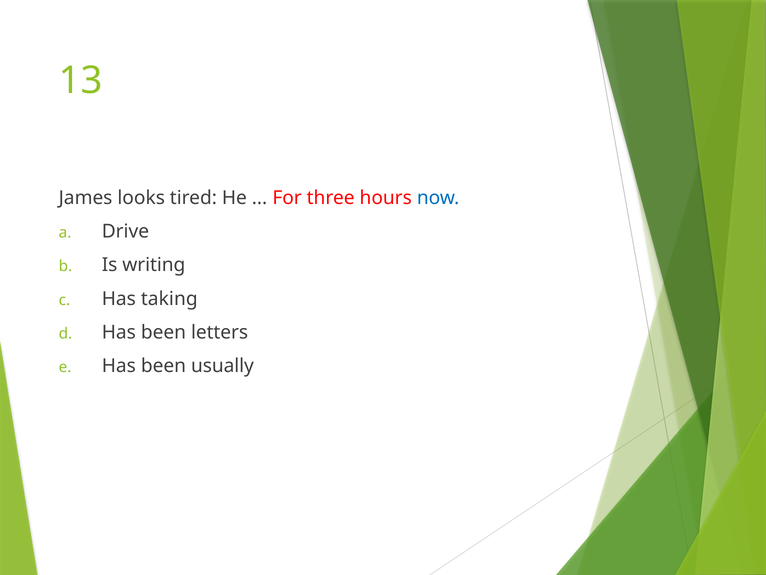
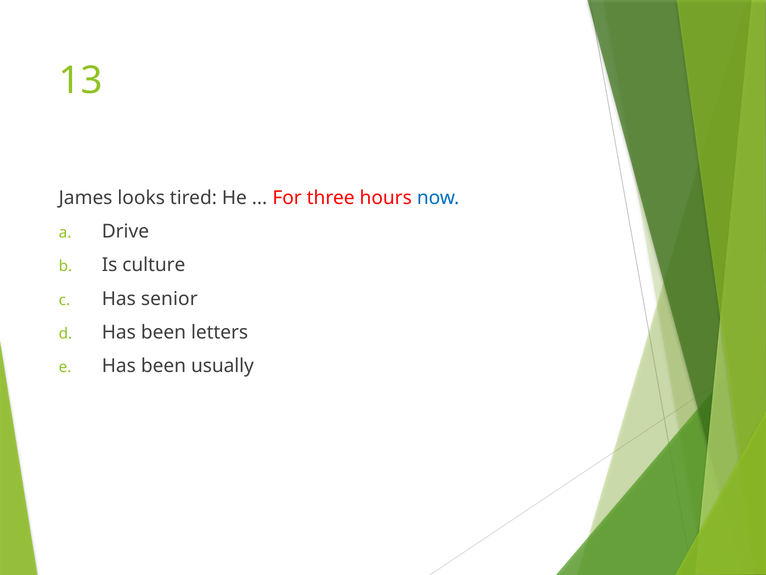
writing: writing -> culture
taking: taking -> senior
